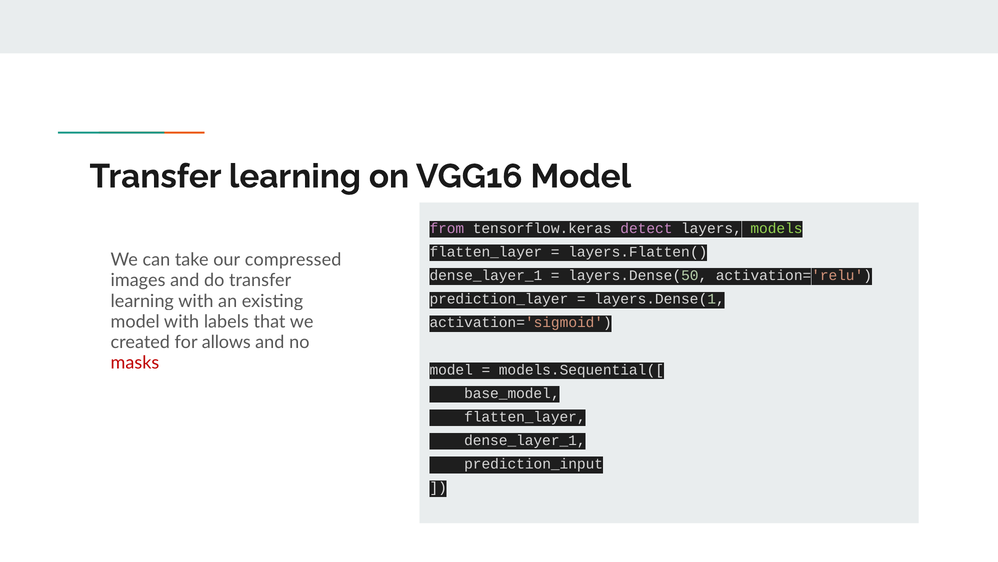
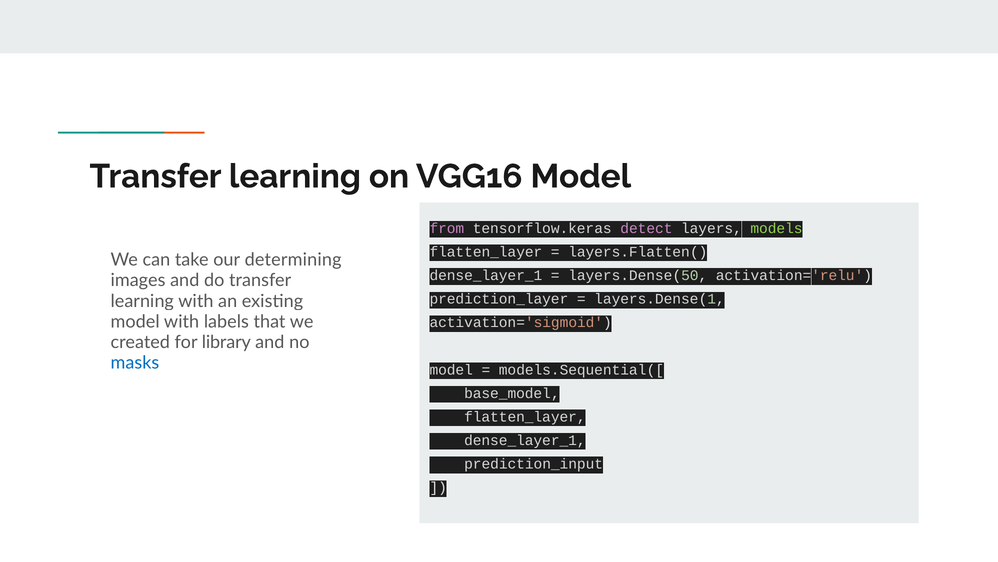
compressed: compressed -> determining
allows: allows -> library
masks colour: red -> blue
